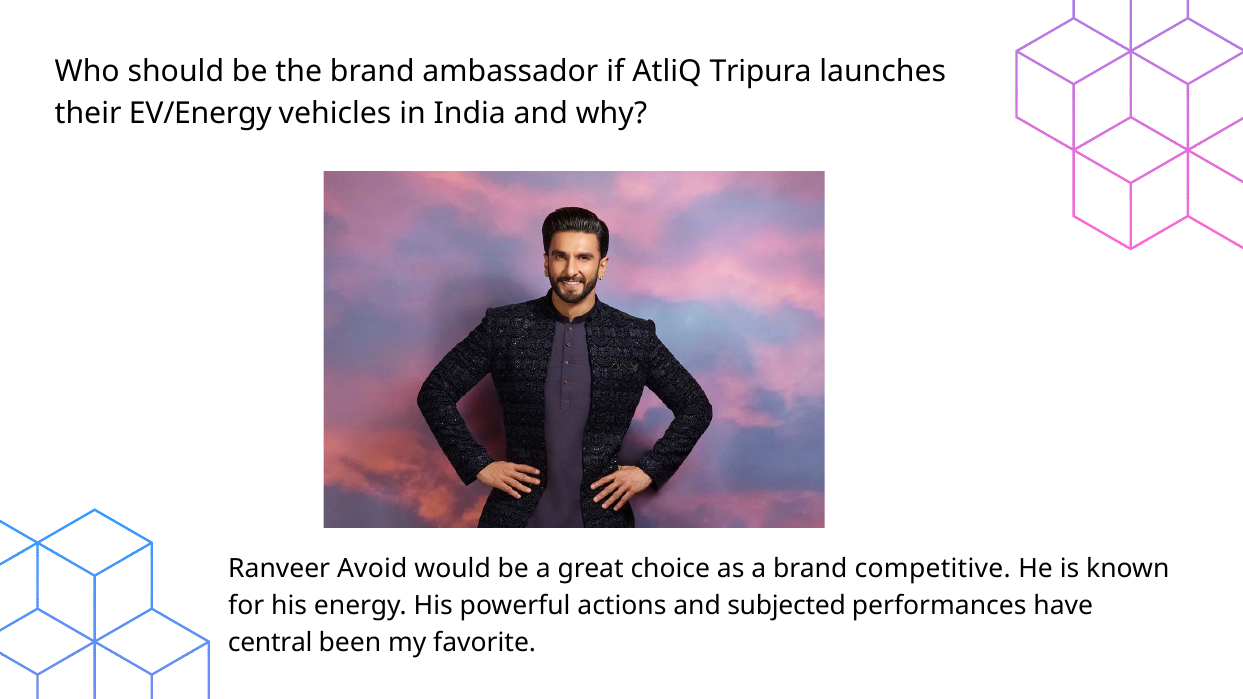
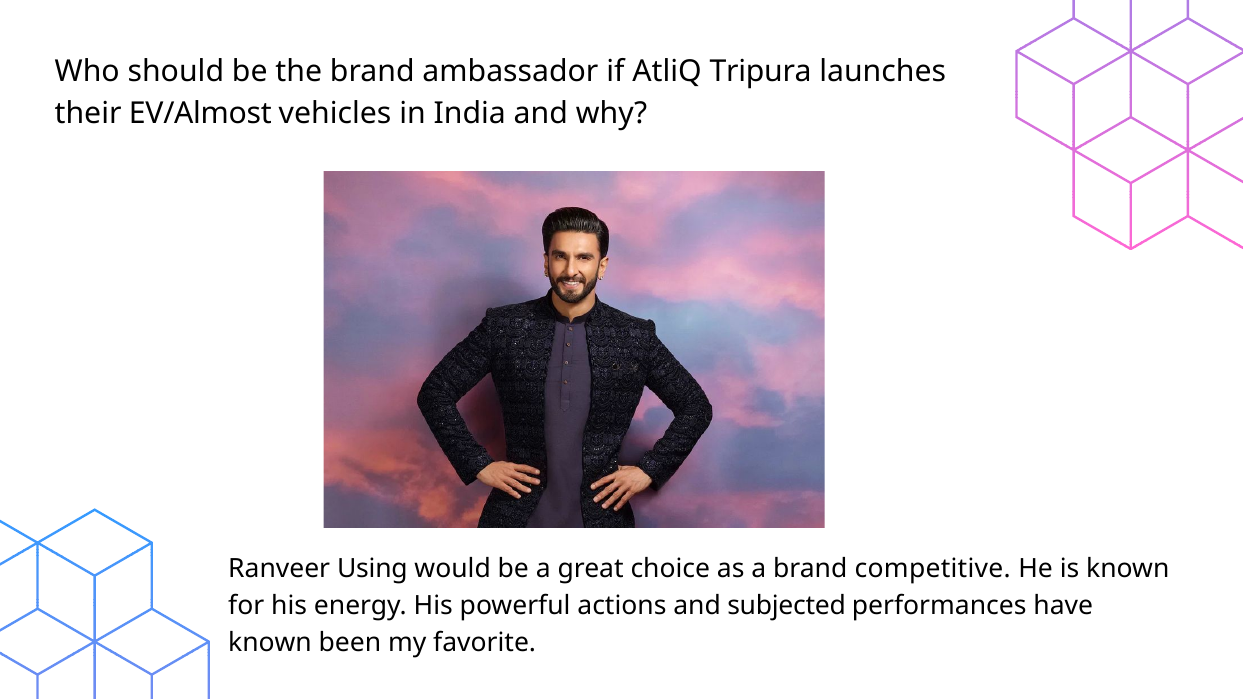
EV/Energy: EV/Energy -> EV/Almost
Avoid: Avoid -> Using
central at (270, 643): central -> known
